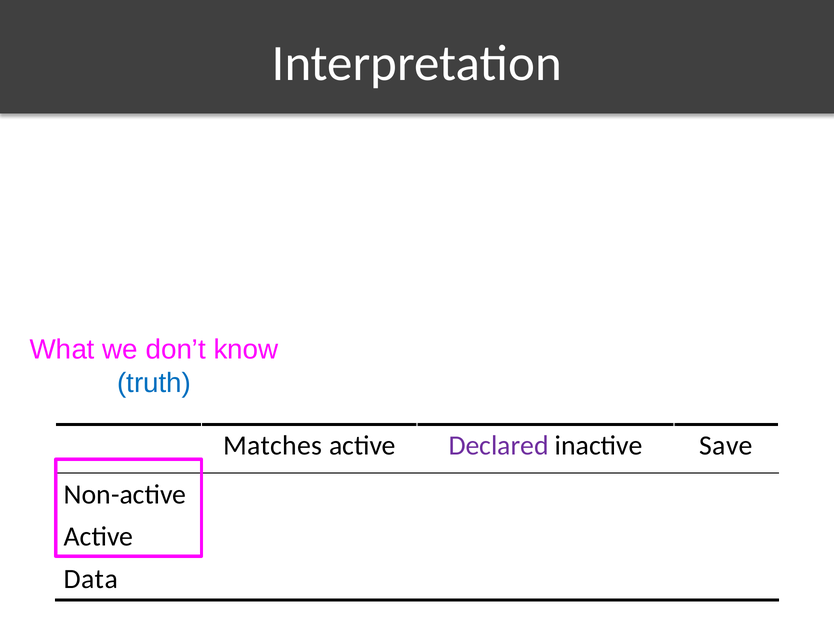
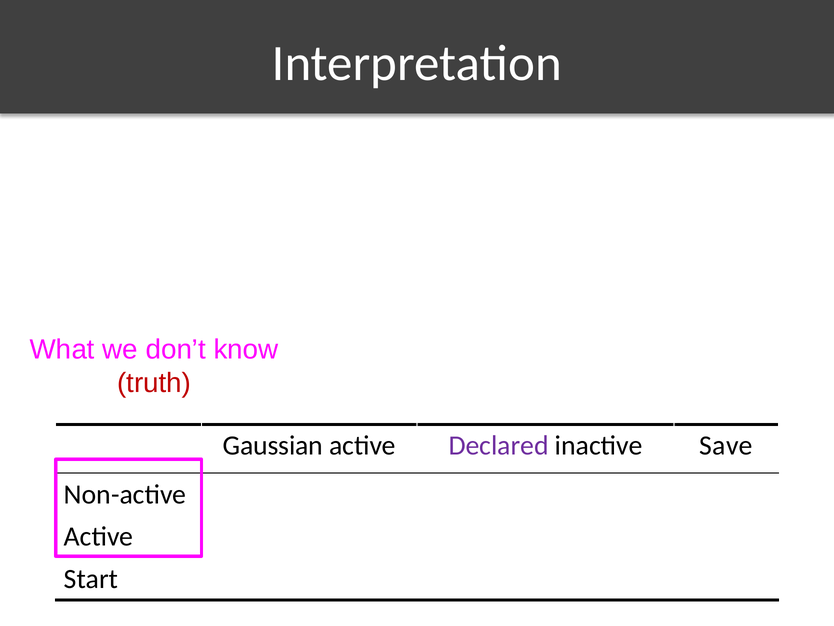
truth colour: blue -> red
Matches: Matches -> Gaussian
Data: Data -> Start
